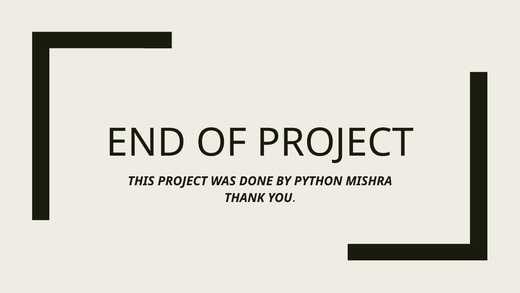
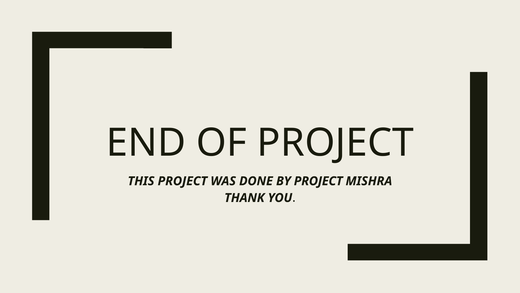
BY PYTHON: PYTHON -> PROJECT
